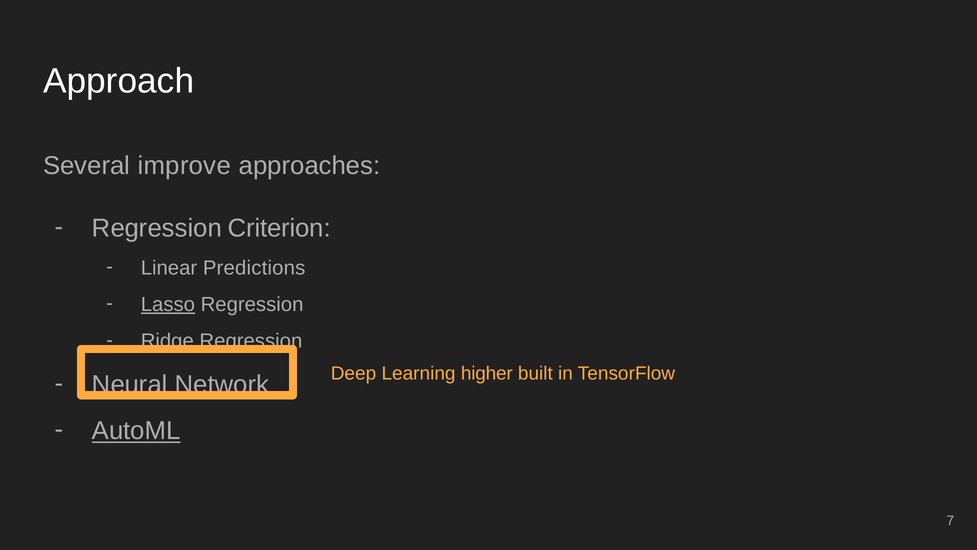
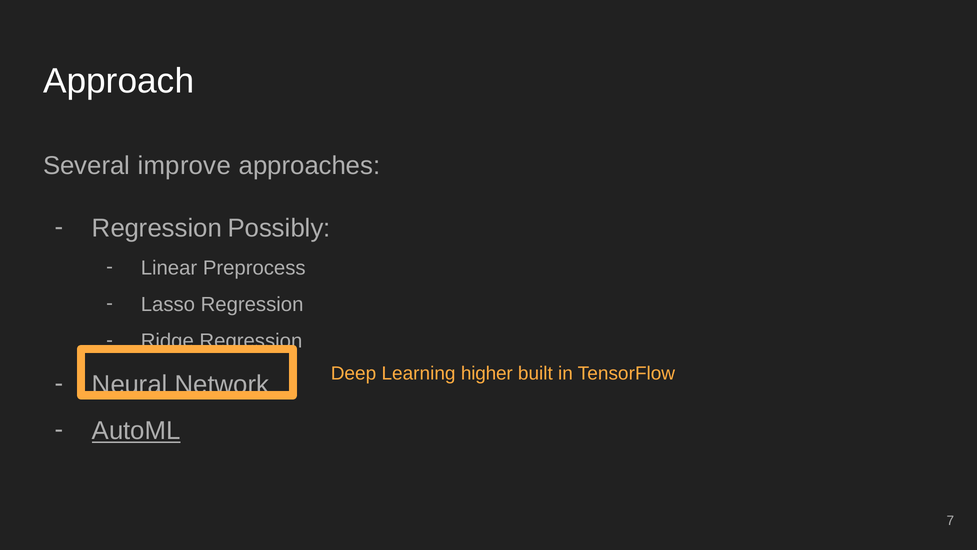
Criterion: Criterion -> Possibly
Predictions: Predictions -> Preprocess
Lasso underline: present -> none
